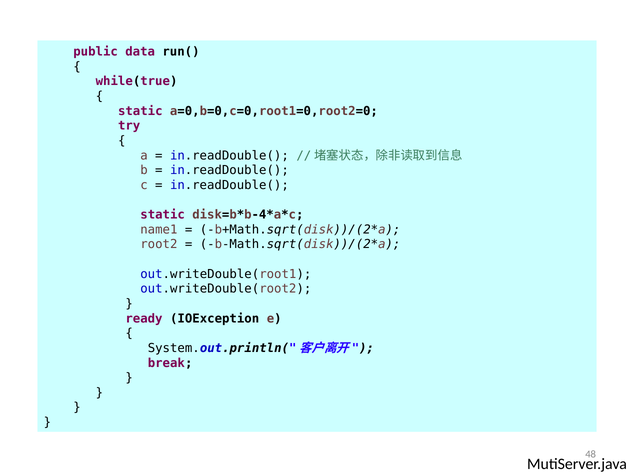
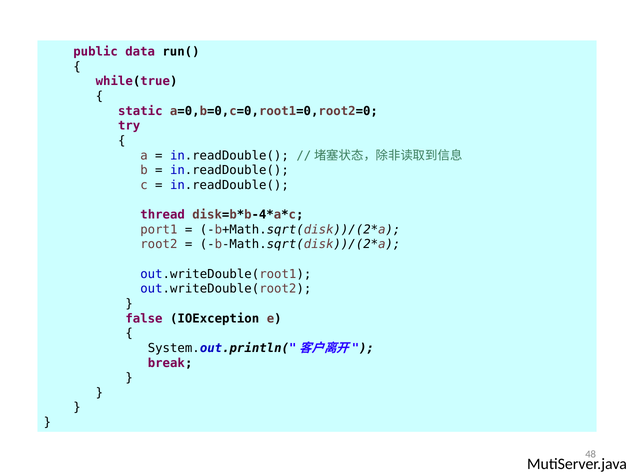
static at (163, 215): static -> thread
name1: name1 -> port1
ready: ready -> false
